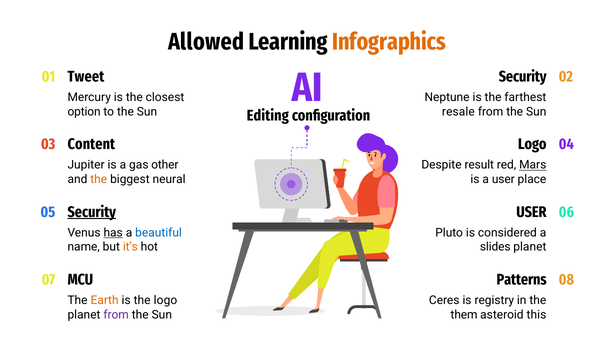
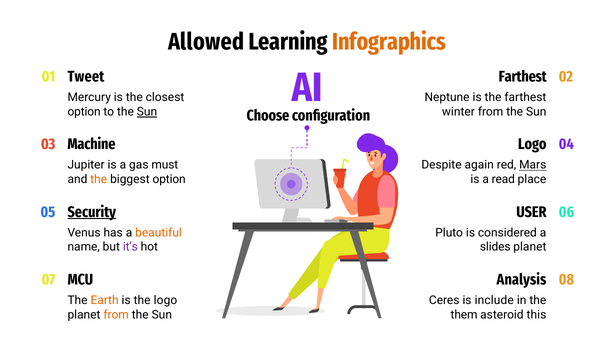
Security at (523, 77): Security -> Farthest
resale: resale -> winter
Sun at (147, 112) underline: none -> present
Editing: Editing -> Choose
Content: Content -> Machine
other: other -> must
result: result -> again
biggest neural: neural -> option
a user: user -> read
has underline: present -> none
beautiful colour: blue -> orange
it’s colour: orange -> purple
Patterns: Patterns -> Analysis
registry: registry -> include
from at (116, 314) colour: purple -> orange
